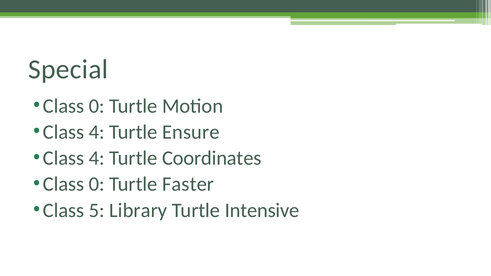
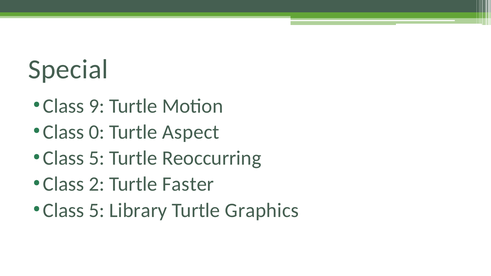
0 at (97, 106): 0 -> 9
4 at (97, 132): 4 -> 0
Ensure: Ensure -> Aspect
4 at (97, 158): 4 -> 5
Coordinates: Coordinates -> Reoccurring
0 at (97, 184): 0 -> 2
Intensive: Intensive -> Graphics
